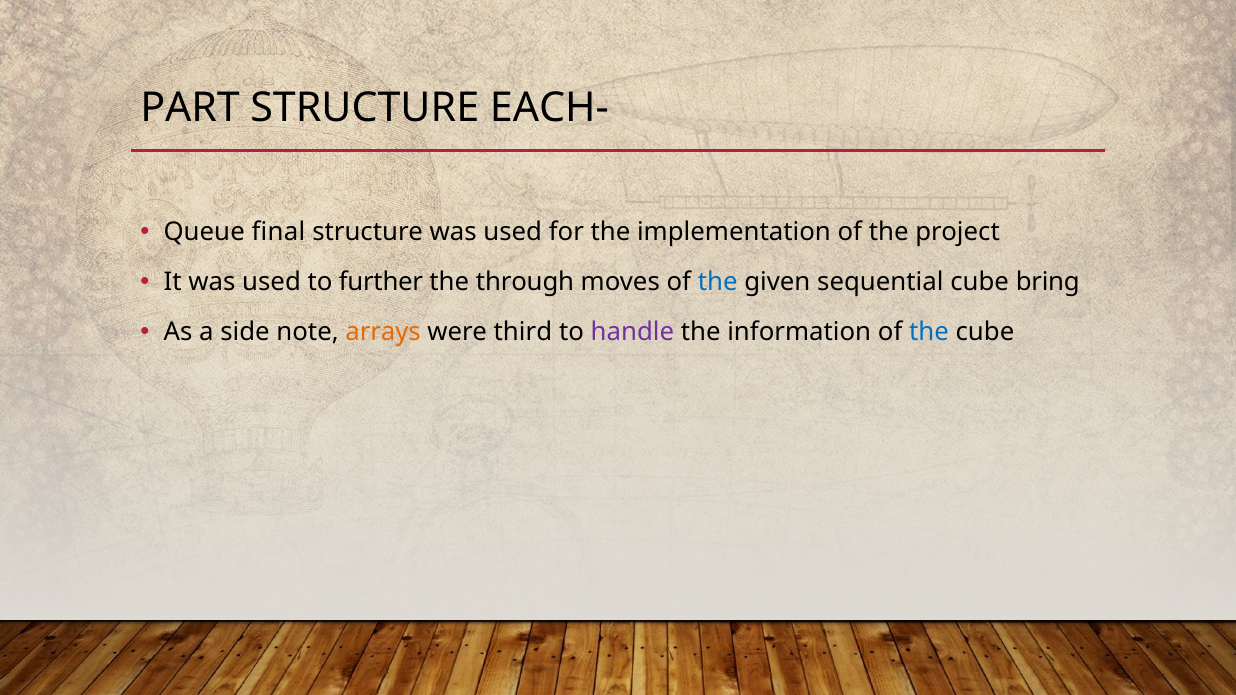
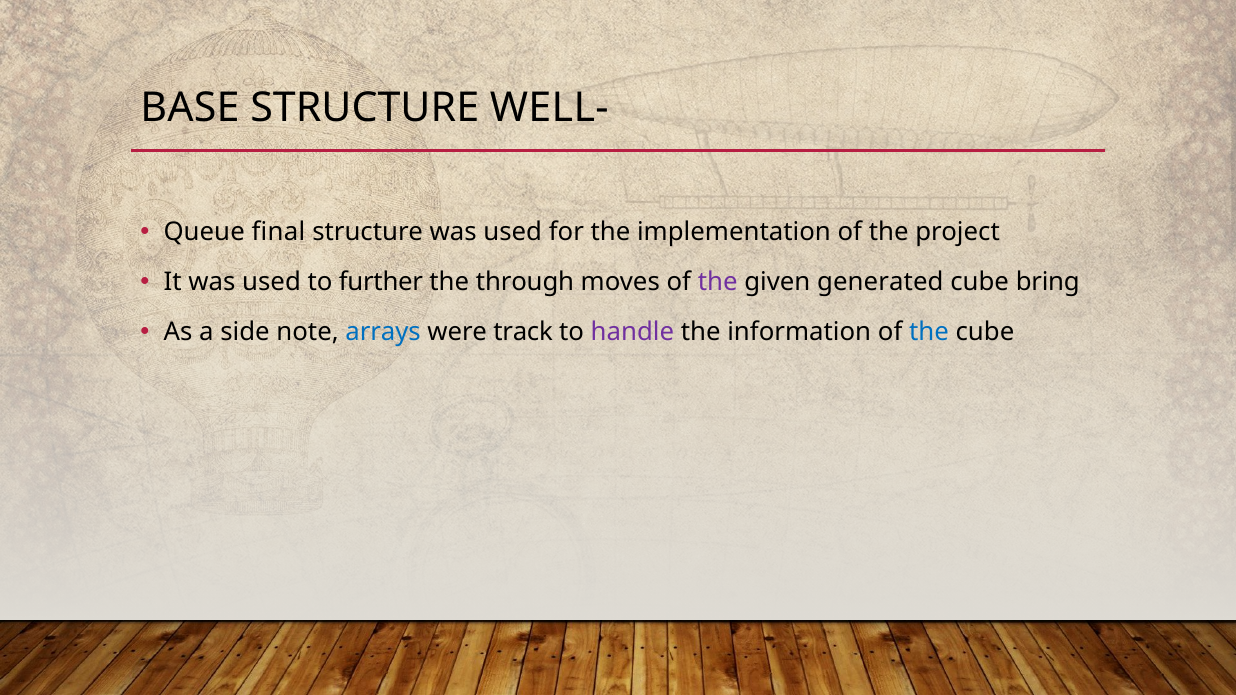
PART: PART -> BASE
EACH-: EACH- -> WELL-
the at (718, 282) colour: blue -> purple
sequential: sequential -> generated
arrays colour: orange -> blue
third: third -> track
